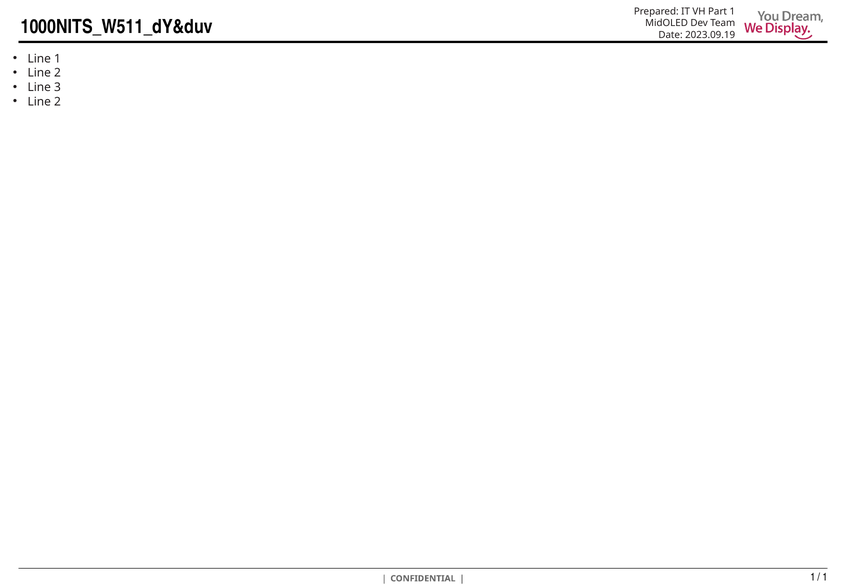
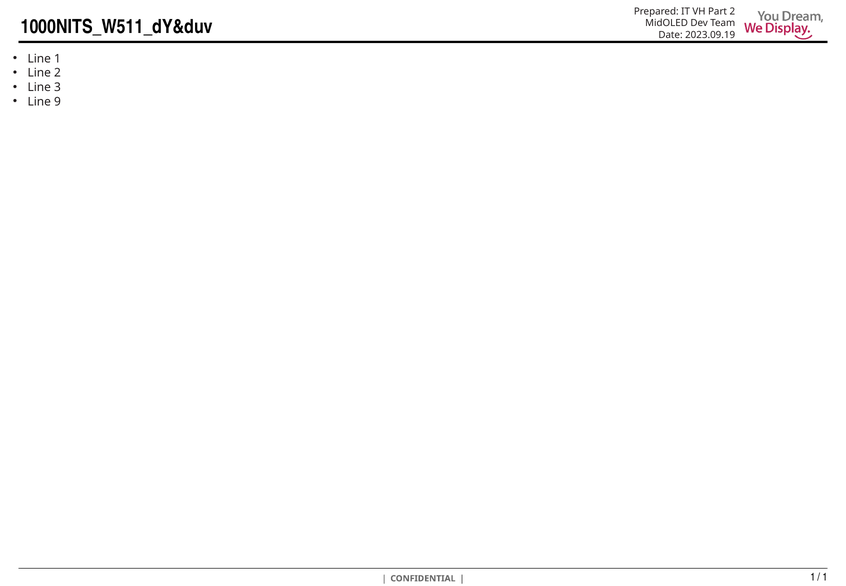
Part 1: 1 -> 2
2 at (58, 102): 2 -> 9
